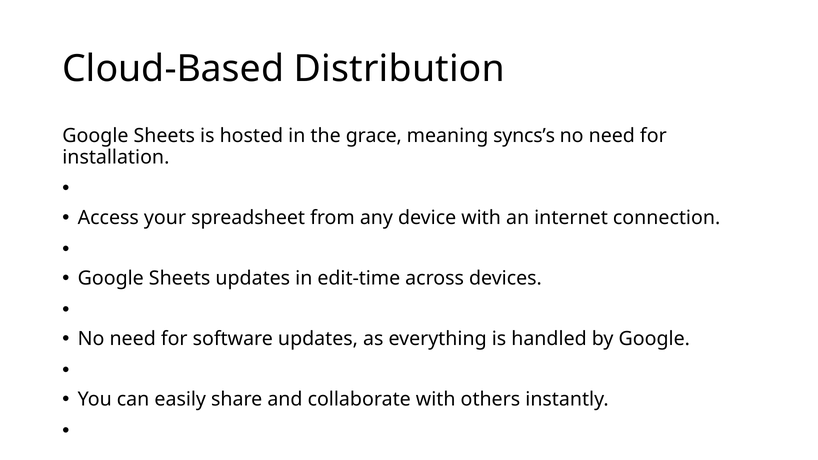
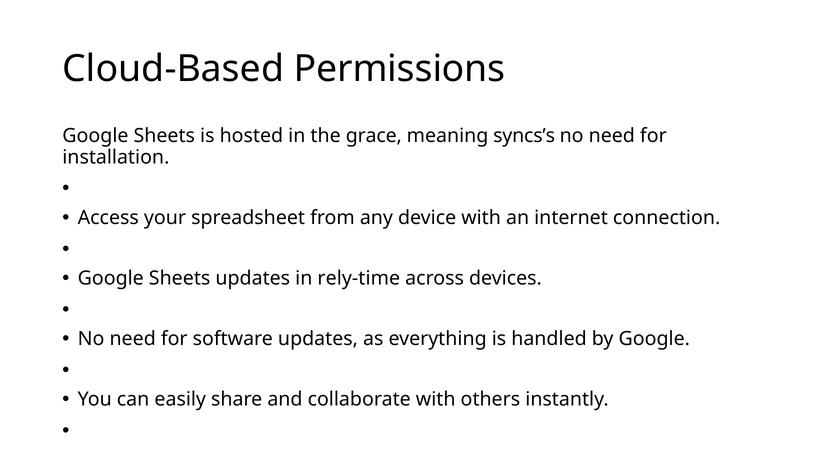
Distribution: Distribution -> Permissions
edit-time: edit-time -> rely-time
